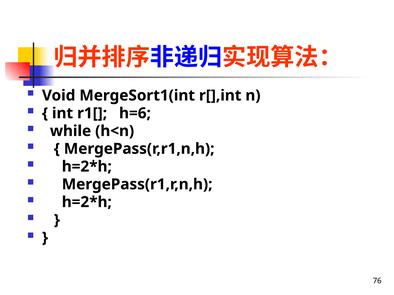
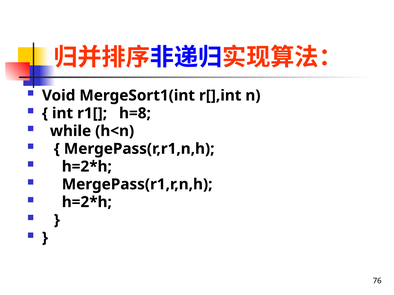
h=6: h=6 -> h=8
